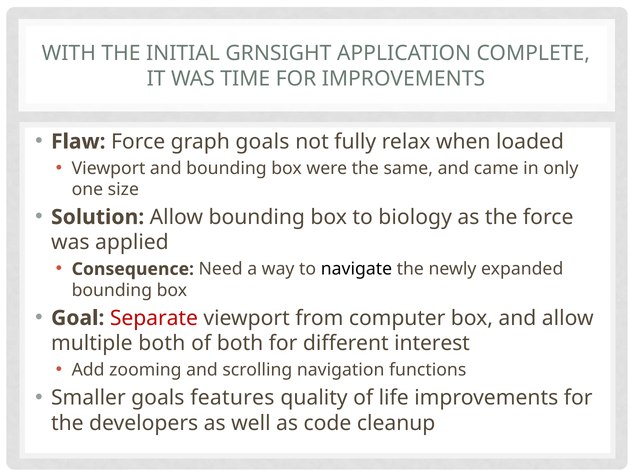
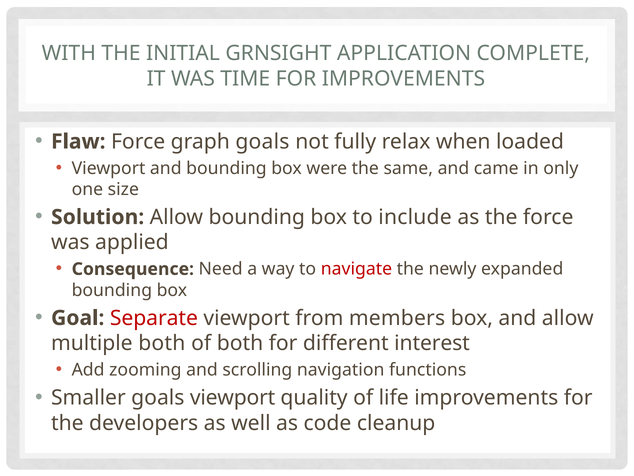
biology: biology -> include
navigate colour: black -> red
computer: computer -> members
goals features: features -> viewport
